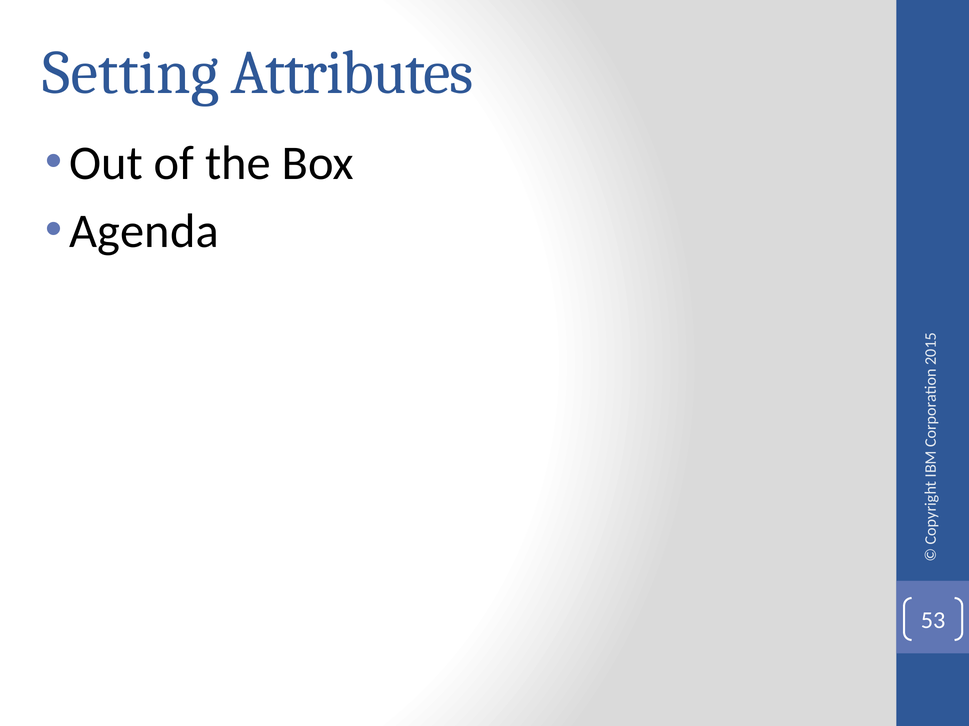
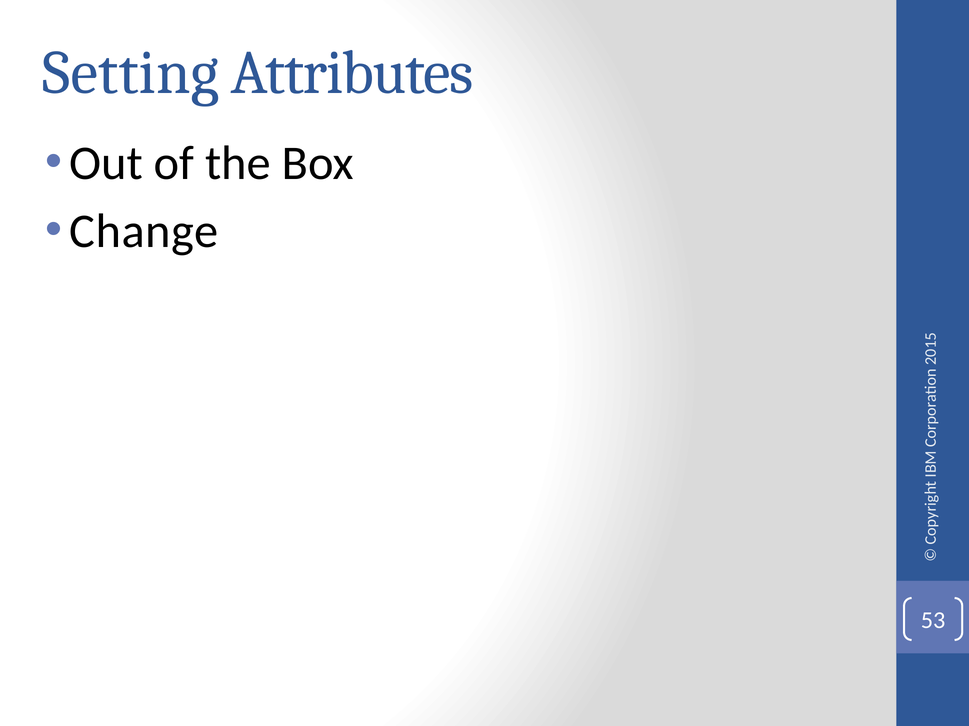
Agenda: Agenda -> Change
